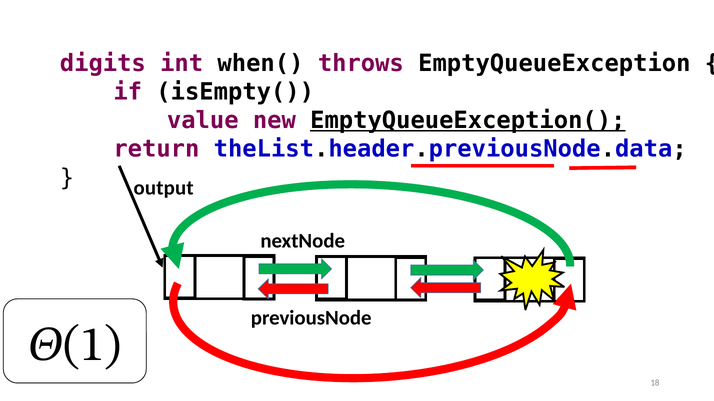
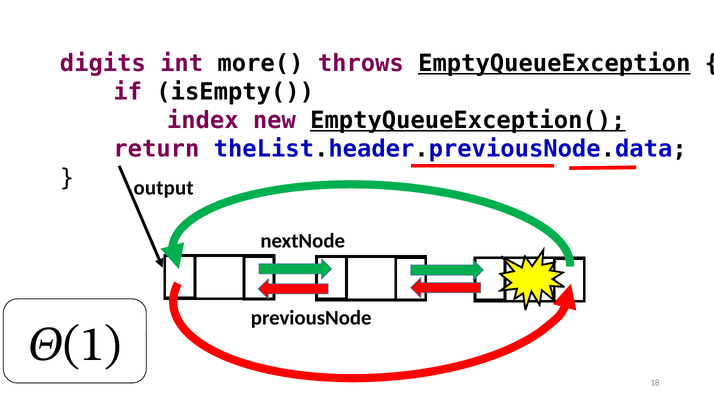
when(: when( -> more(
EmptyQueueException underline: none -> present
value: value -> index
